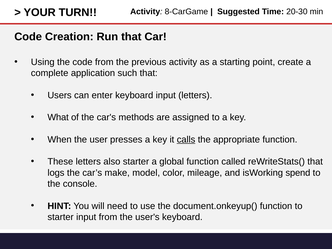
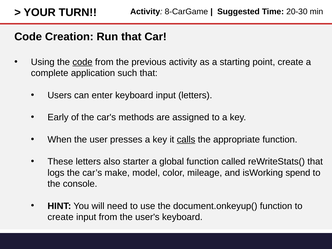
code at (82, 62) underline: none -> present
What: What -> Early
starter at (61, 217): starter -> create
